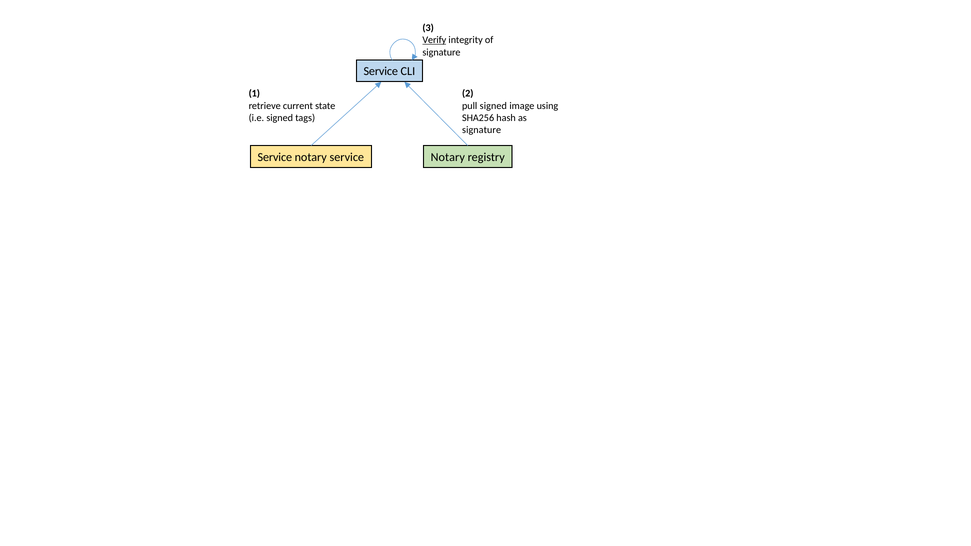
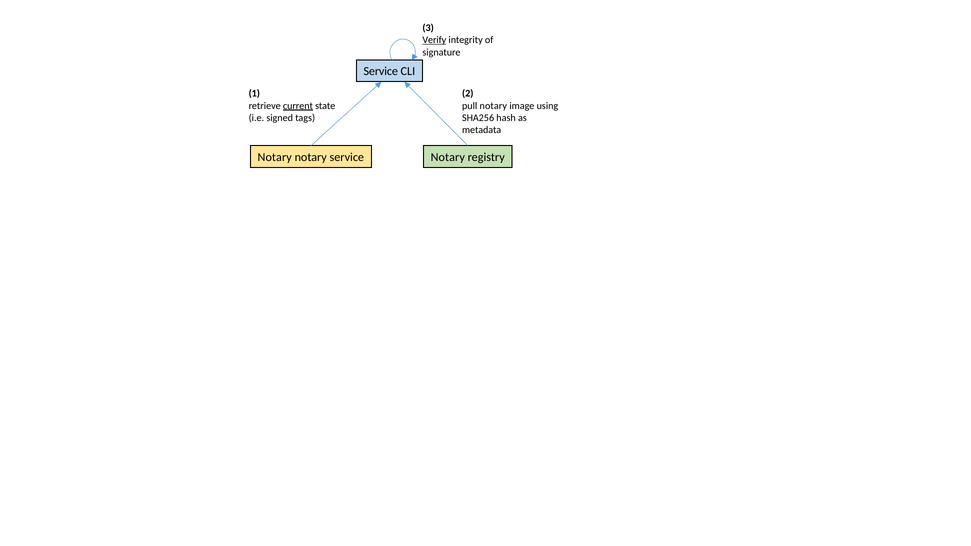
current underline: none -> present
pull signed: signed -> notary
signature at (482, 130): signature -> metadata
Service at (275, 157): Service -> Notary
